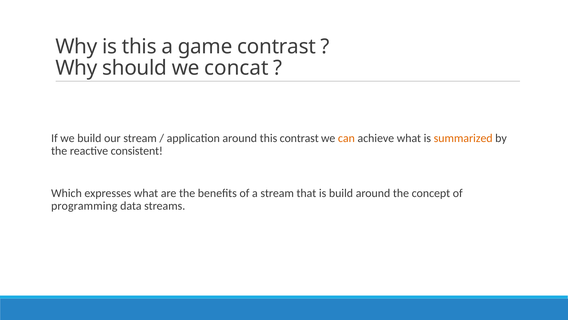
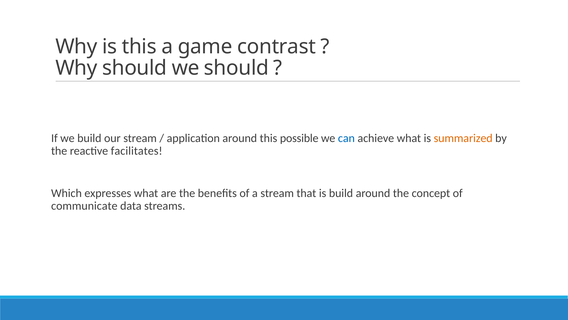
we concat: concat -> should
this contrast: contrast -> possible
can colour: orange -> blue
consistent: consistent -> facilitates
programming: programming -> communicate
